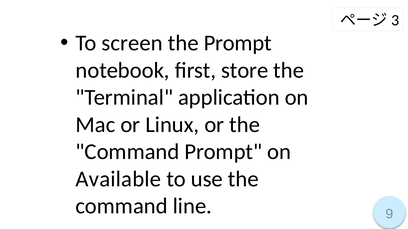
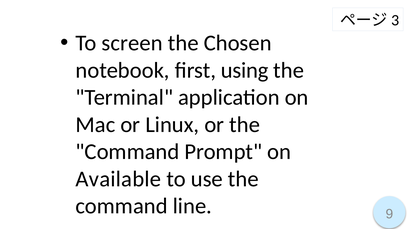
the Prompt: Prompt -> Chosen
store: store -> using
